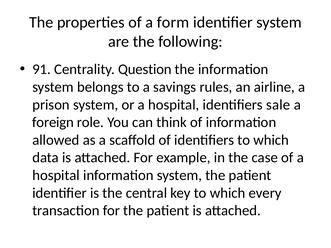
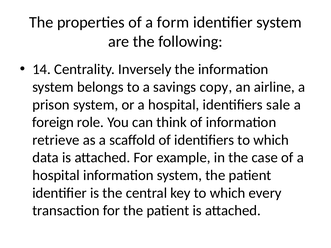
91: 91 -> 14
Question: Question -> Inversely
rules: rules -> copy
allowed: allowed -> retrieve
